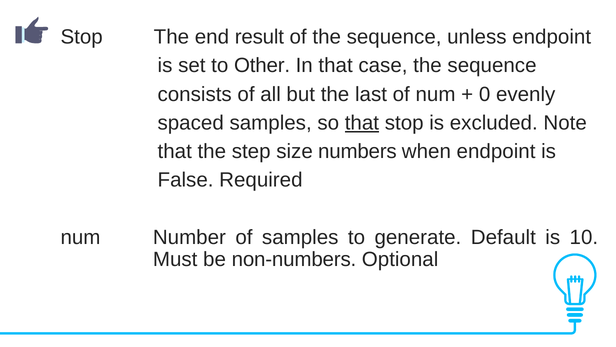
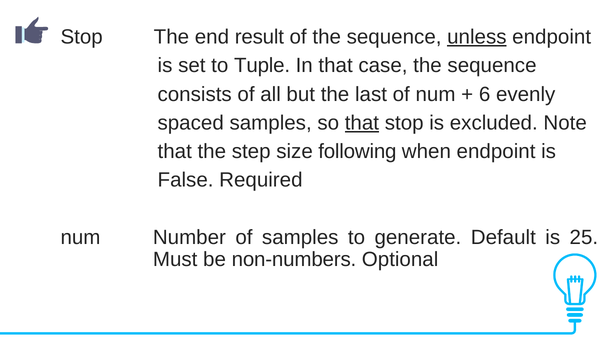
unless underline: none -> present
Other: Other -> Tuple
0: 0 -> 6
numbers: numbers -> following
10: 10 -> 25
